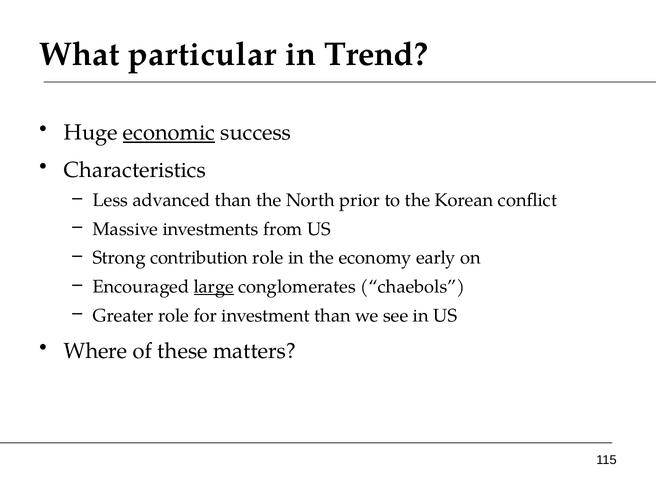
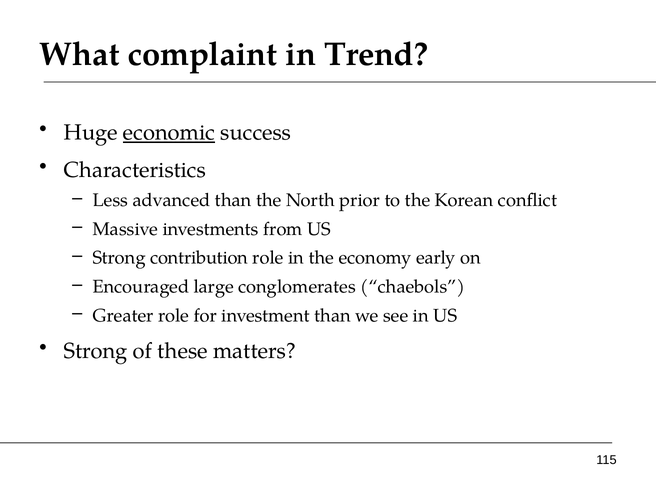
particular: particular -> complaint
large underline: present -> none
Where at (96, 351): Where -> Strong
